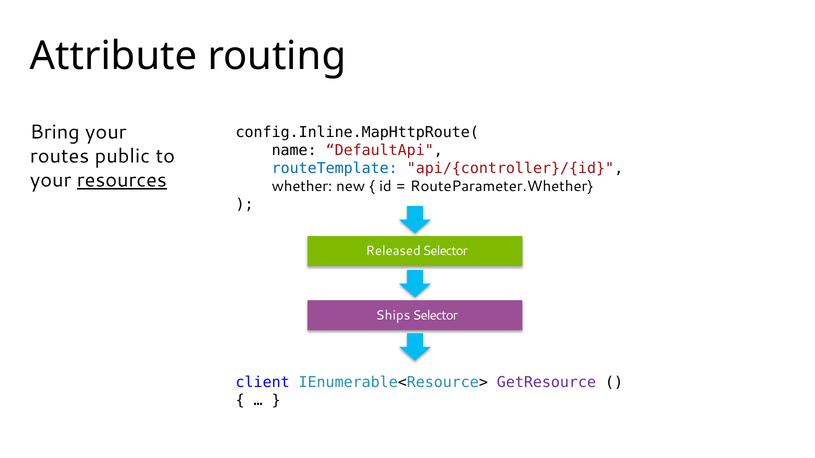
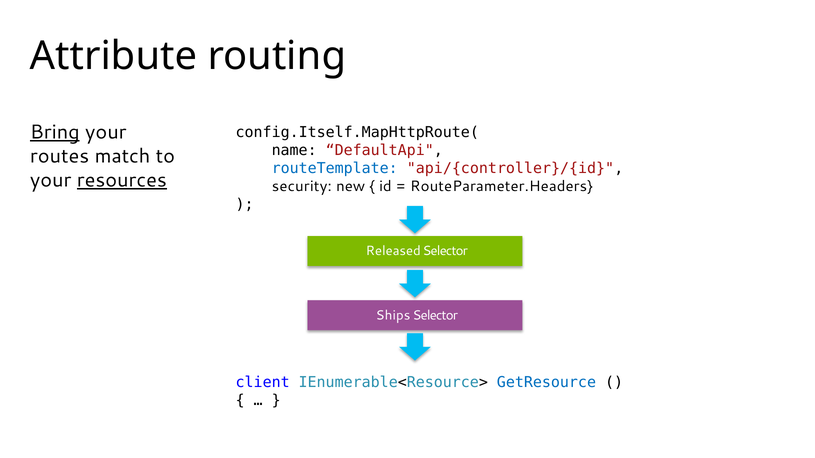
Bring underline: none -> present
config.Inline.MapHttpRoute(: config.Inline.MapHttpRoute( -> config.Itself.MapHttpRoute(
public: public -> match
whether: whether -> security
RouteParameter.Whether: RouteParameter.Whether -> RouteParameter.Headers
GetResource colour: purple -> blue
